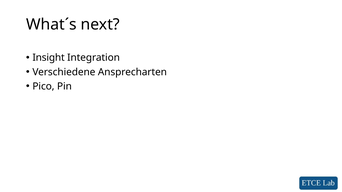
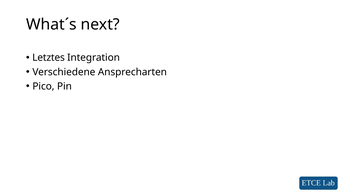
Insight: Insight -> Letztes
